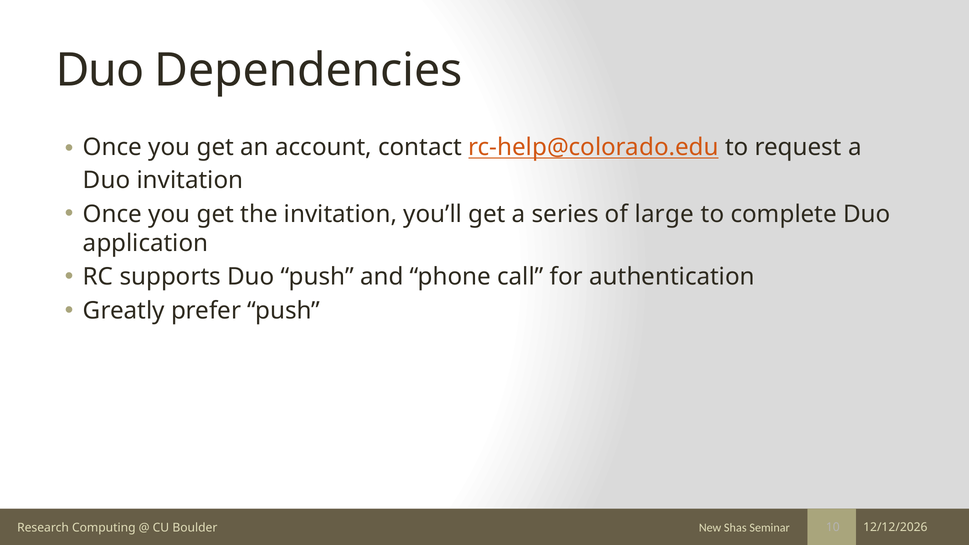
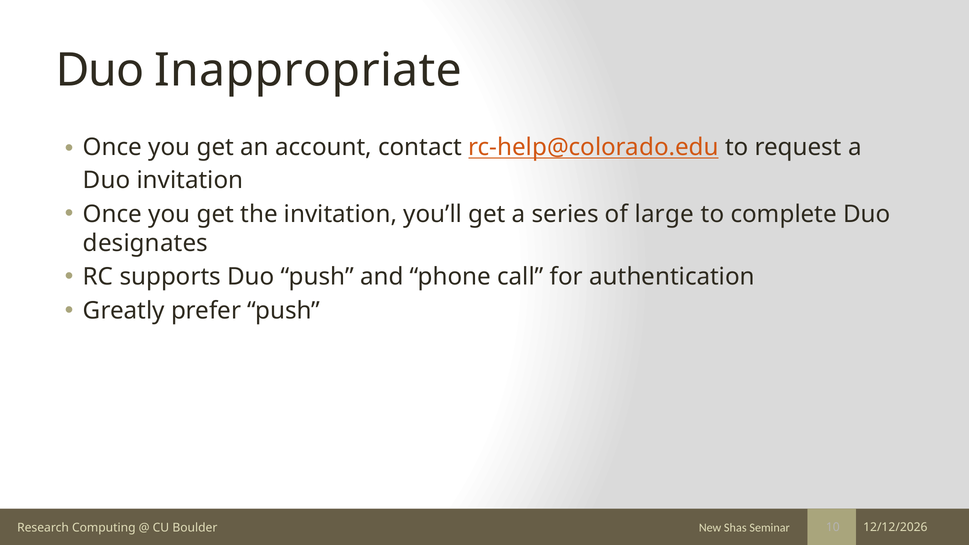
Dependencies: Dependencies -> Inappropriate
application: application -> designates
